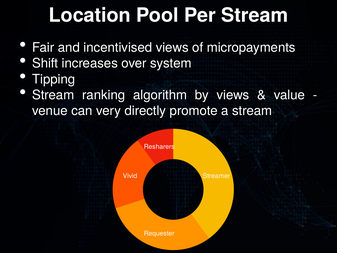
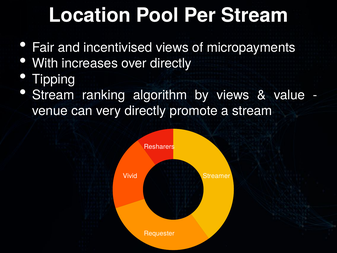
Shift: Shift -> With
over system: system -> directly
